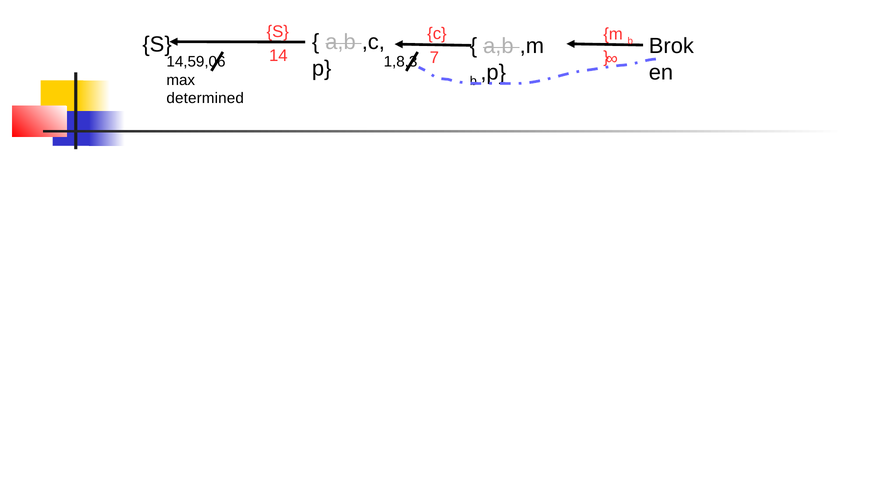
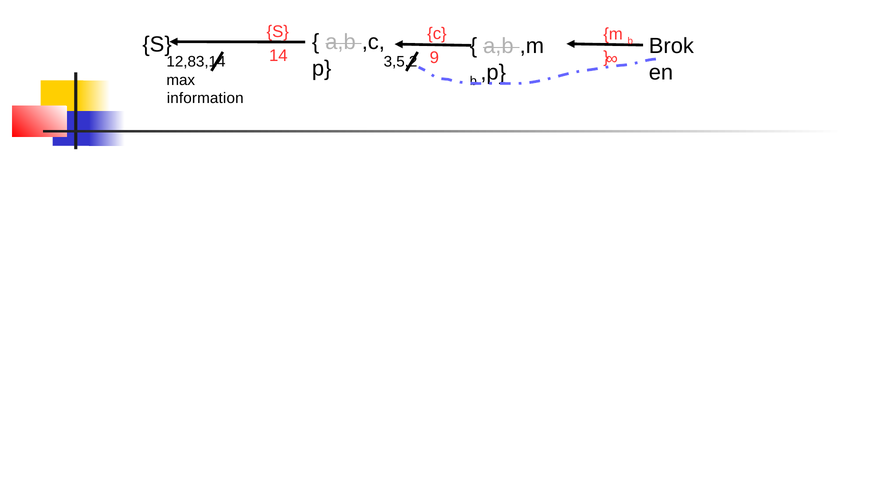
14,59,06: 14,59,06 -> 12,83,14
1,8,3: 1,8,3 -> 3,5,2
7: 7 -> 9
determined: determined -> information
